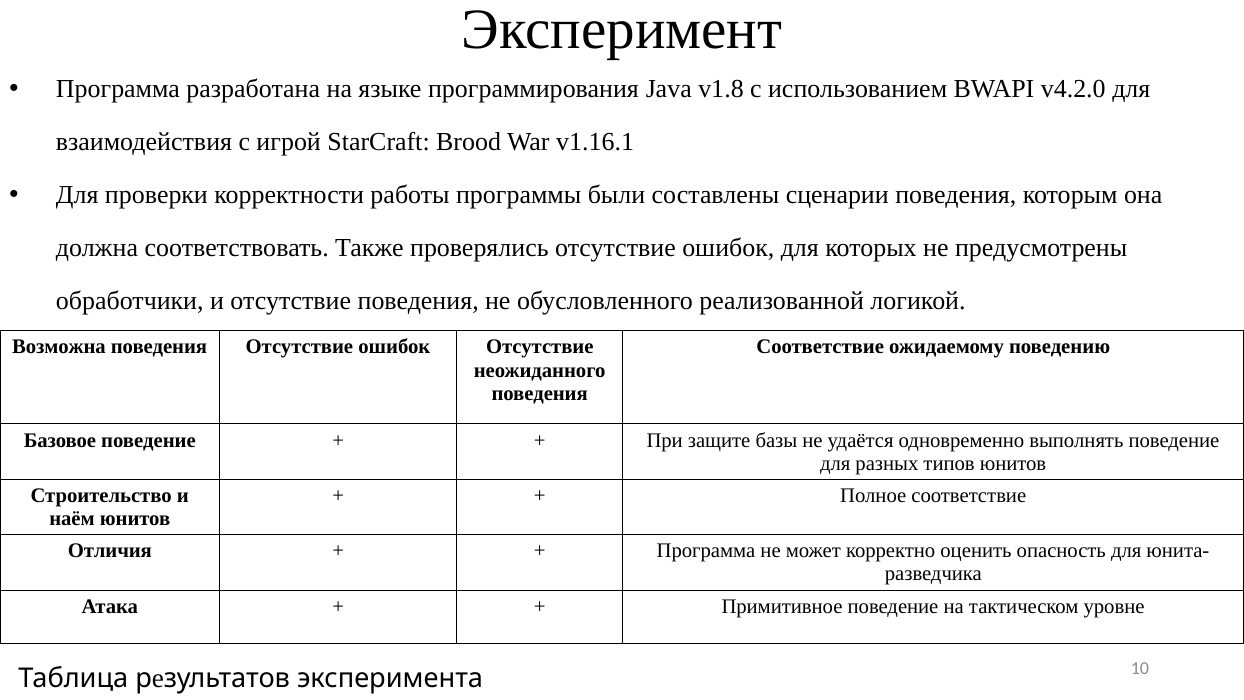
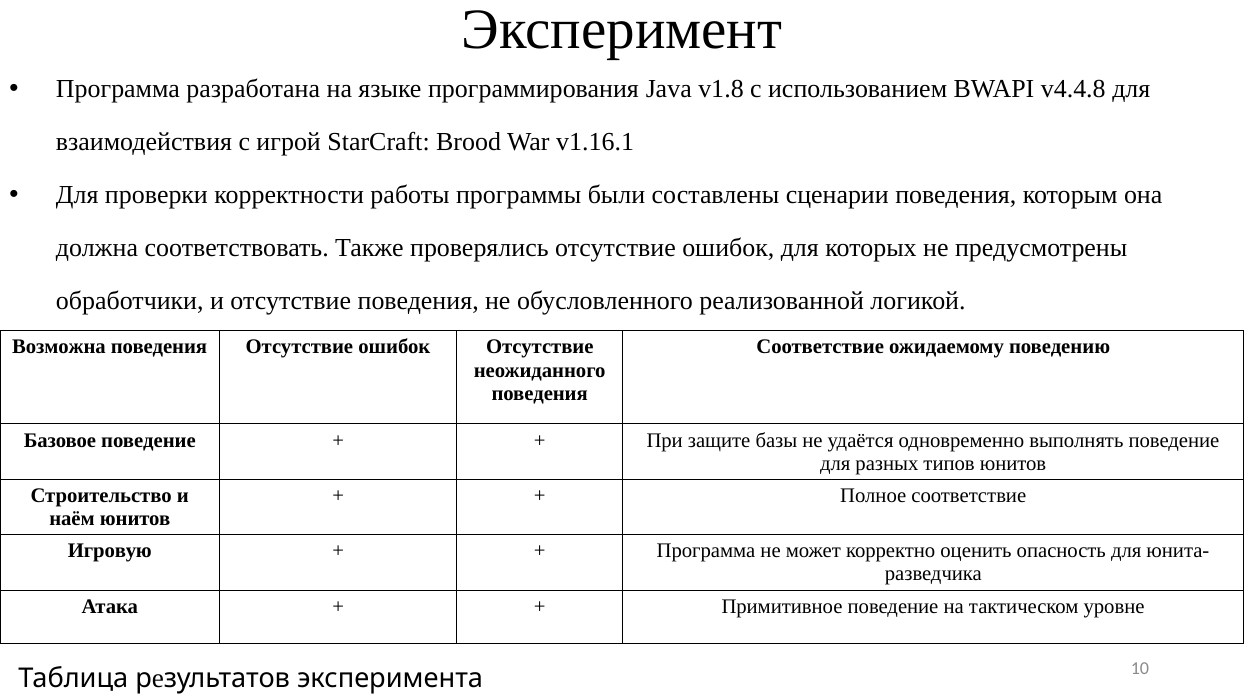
v4.2.0: v4.2.0 -> v4.4.8
Отличия: Отличия -> Игровую
